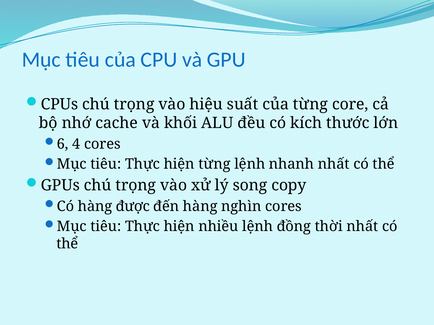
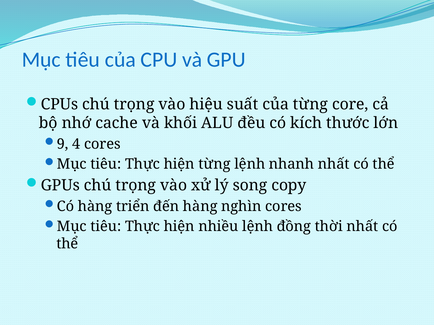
6: 6 -> 9
được: được -> triển
